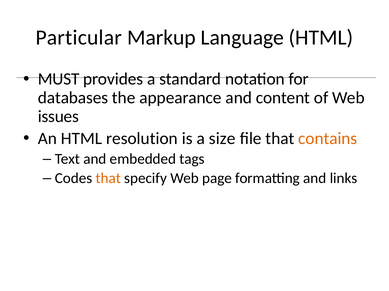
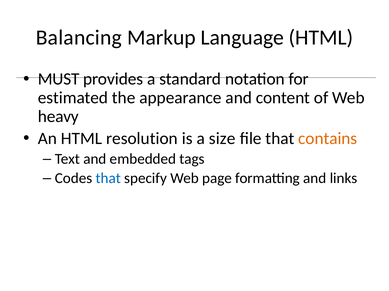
Particular: Particular -> Balancing
databases: databases -> estimated
issues: issues -> heavy
that at (108, 179) colour: orange -> blue
